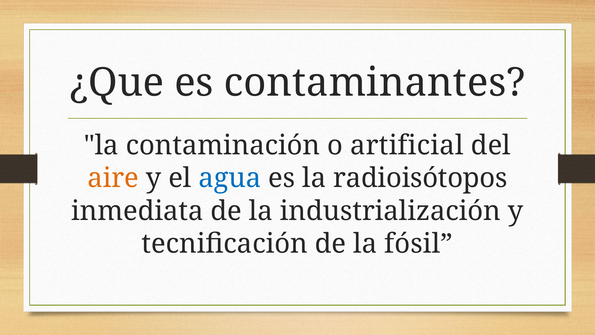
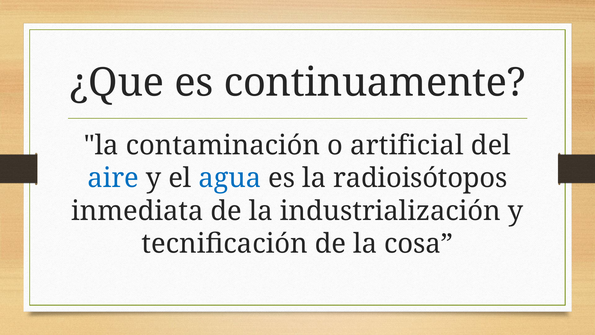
contaminantes: contaminantes -> continuamente
aire colour: orange -> blue
fósil: fósil -> cosa
